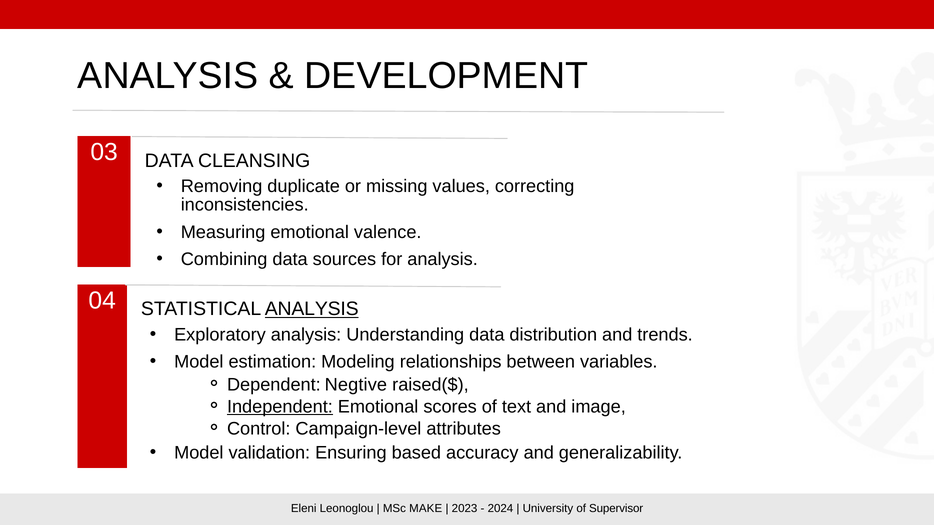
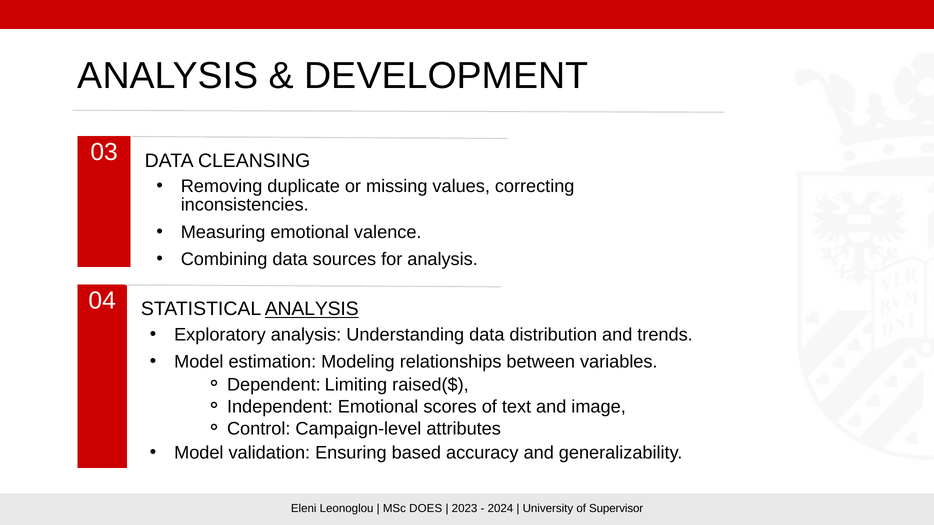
Negtive: Negtive -> Limiting
Independent underline: present -> none
MAKE: MAKE -> DOES
